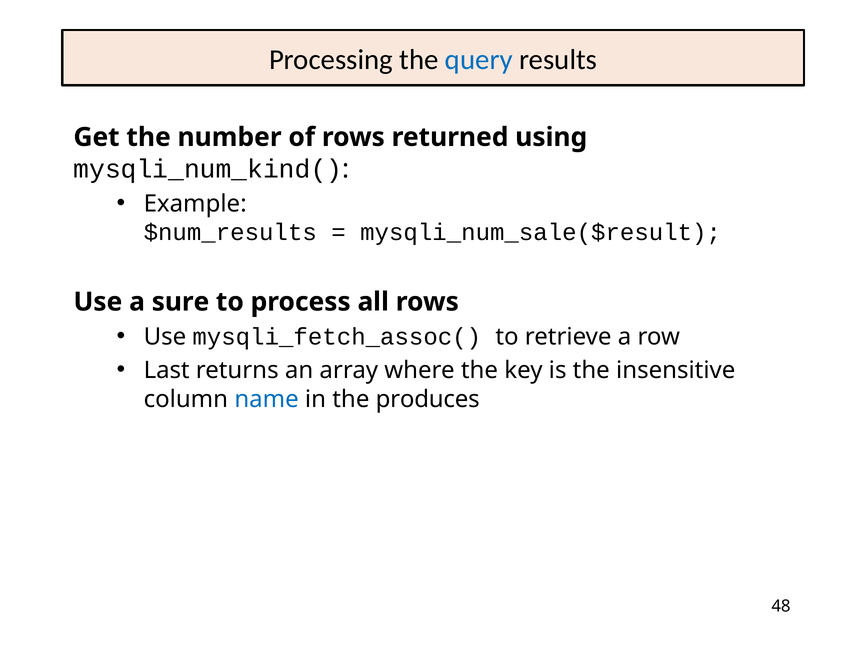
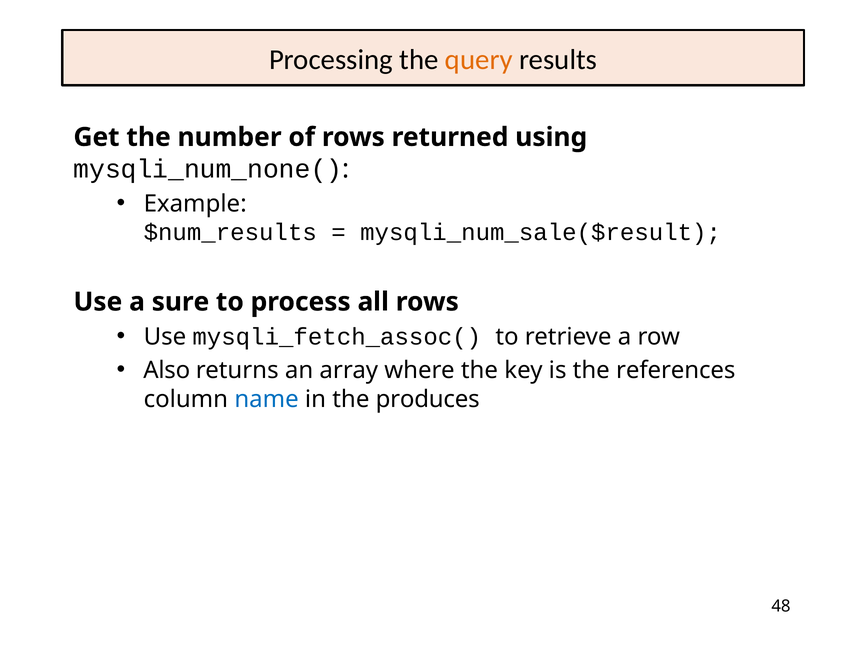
query colour: blue -> orange
mysqli_num_kind(: mysqli_num_kind( -> mysqli_num_none(
Last: Last -> Also
insensitive: insensitive -> references
